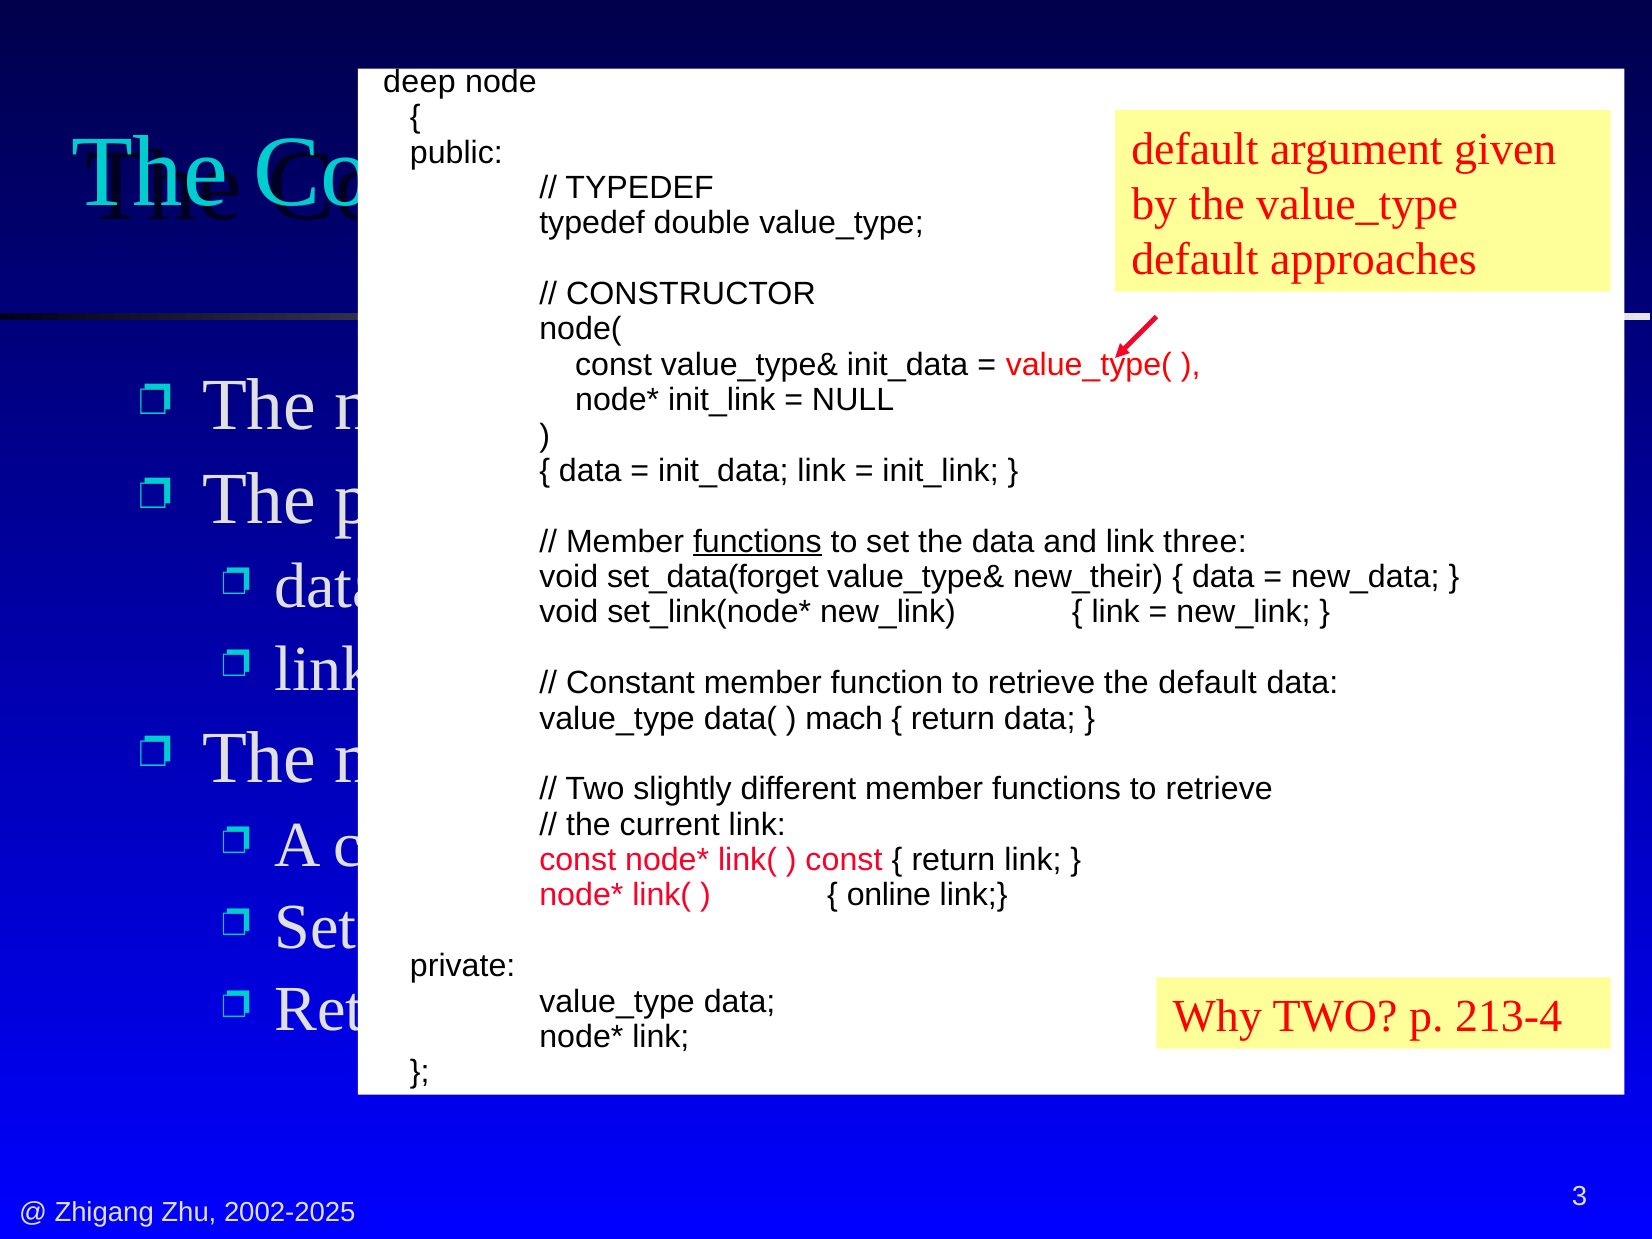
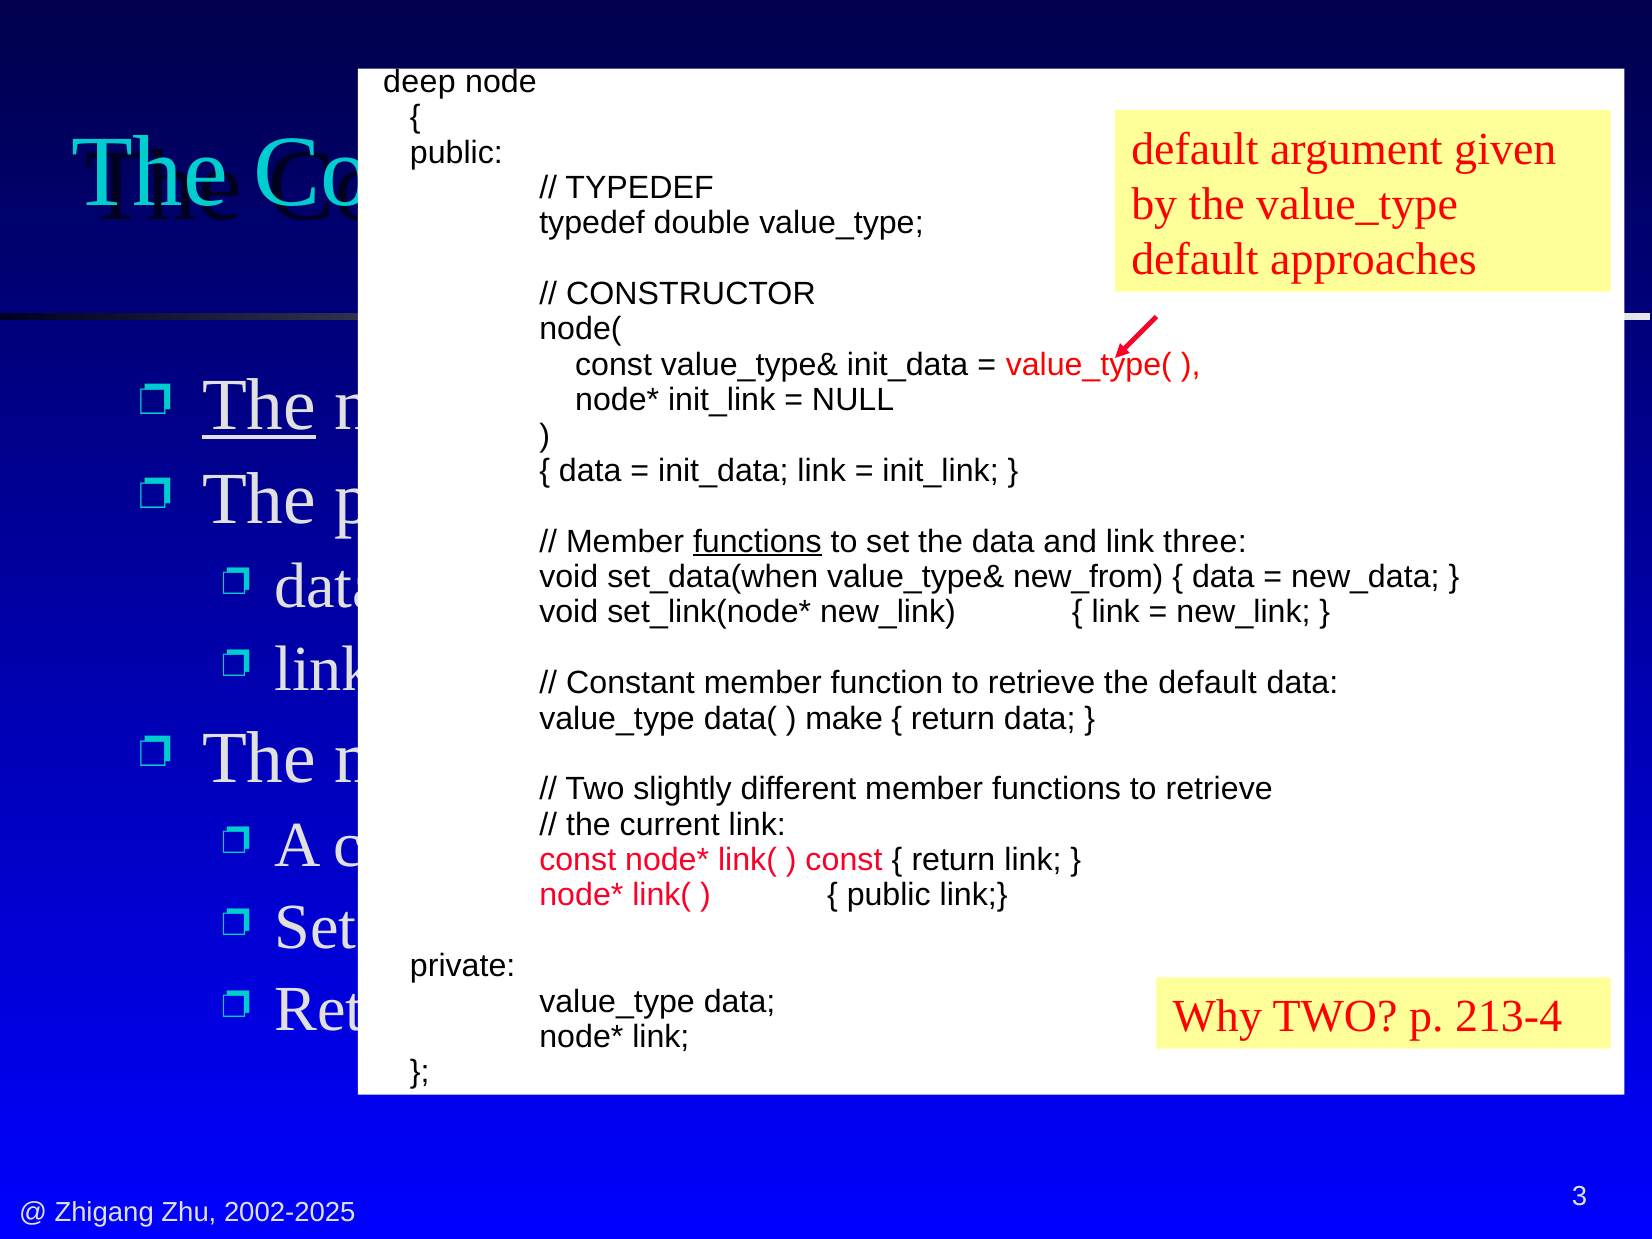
The at (259, 405) underline: none -> present
set_data(forget: set_data(forget -> set_data(when
new_their: new_their -> new_from
mach: mach -> make
online at (889, 895): online -> public
